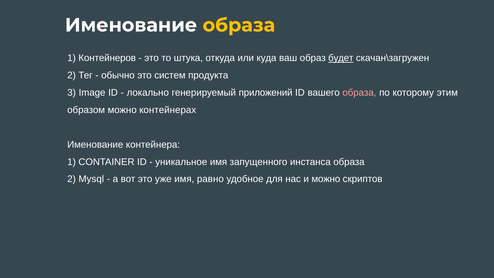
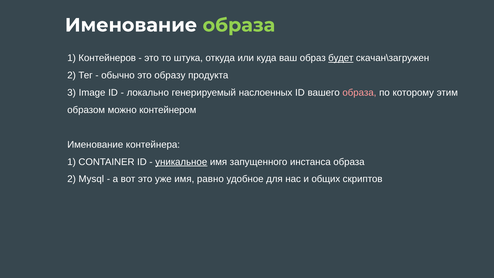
образа at (239, 25) colour: yellow -> light green
систем: систем -> образу
приложений: приложений -> наслоенных
контейнерах: контейнерах -> контейнером
уникальное underline: none -> present
и можно: можно -> общих
